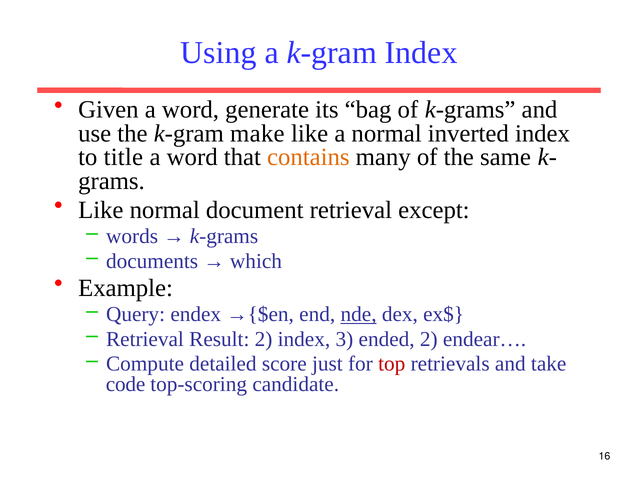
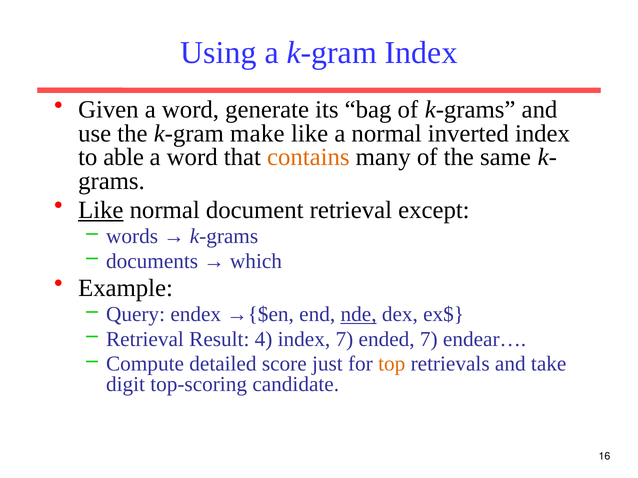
title: title -> able
Like at (101, 210) underline: none -> present
Result 2: 2 -> 4
index 3: 3 -> 7
ended 2: 2 -> 7
top colour: red -> orange
code: code -> digit
